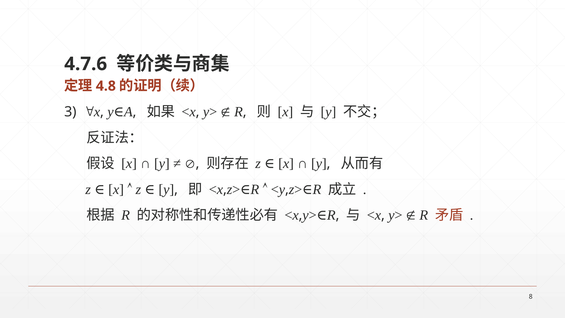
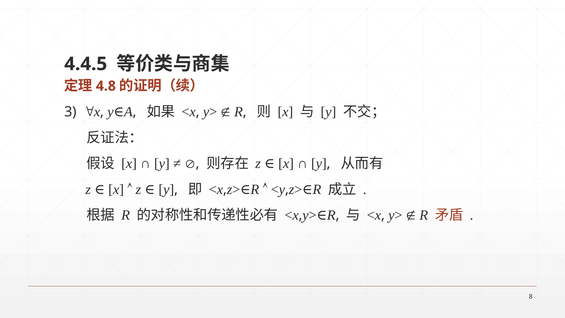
4.7.6: 4.7.6 -> 4.4.5
